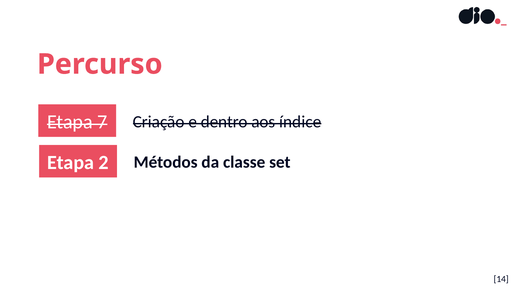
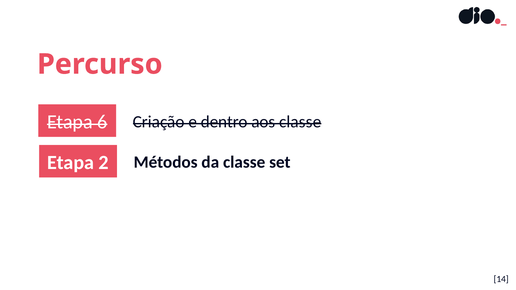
7: 7 -> 6
aos índice: índice -> classe
